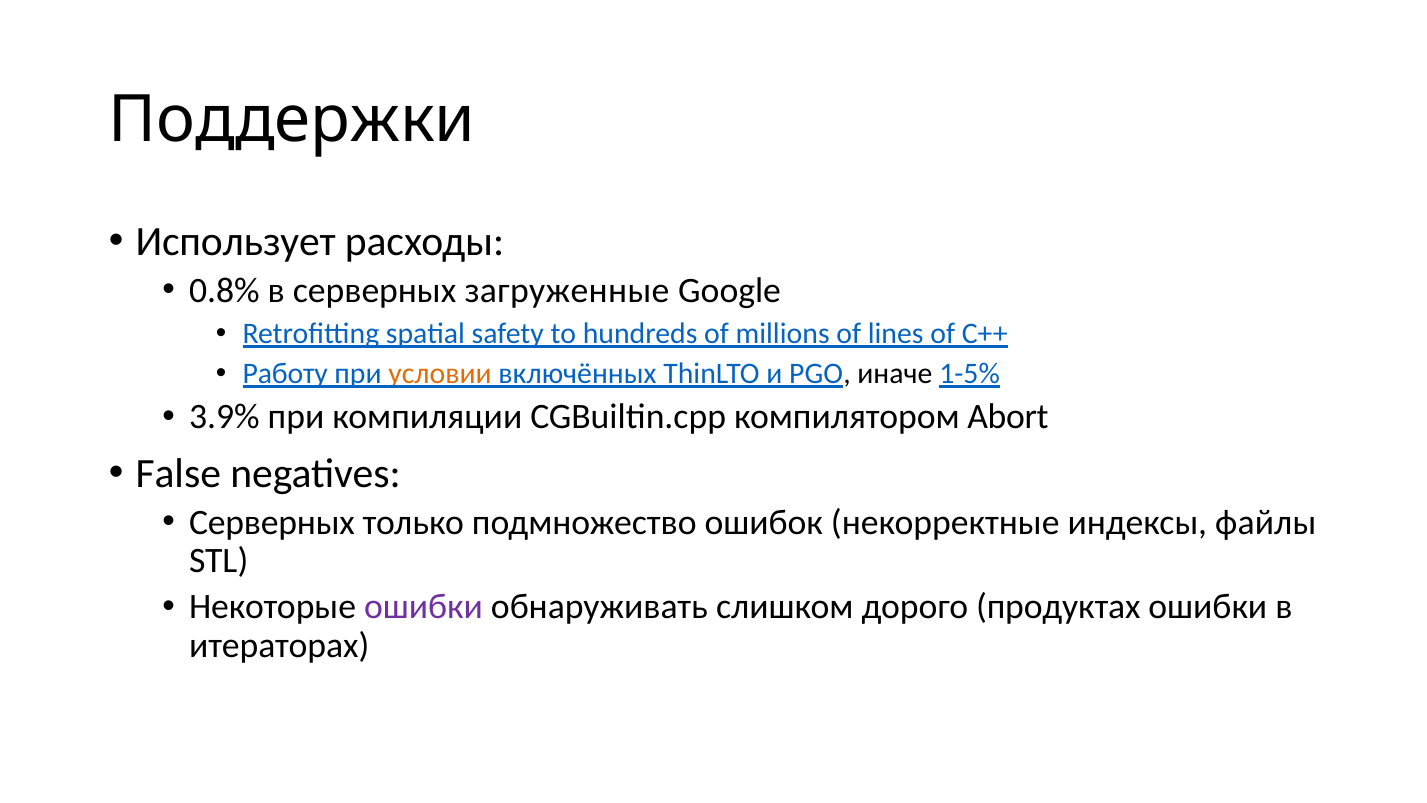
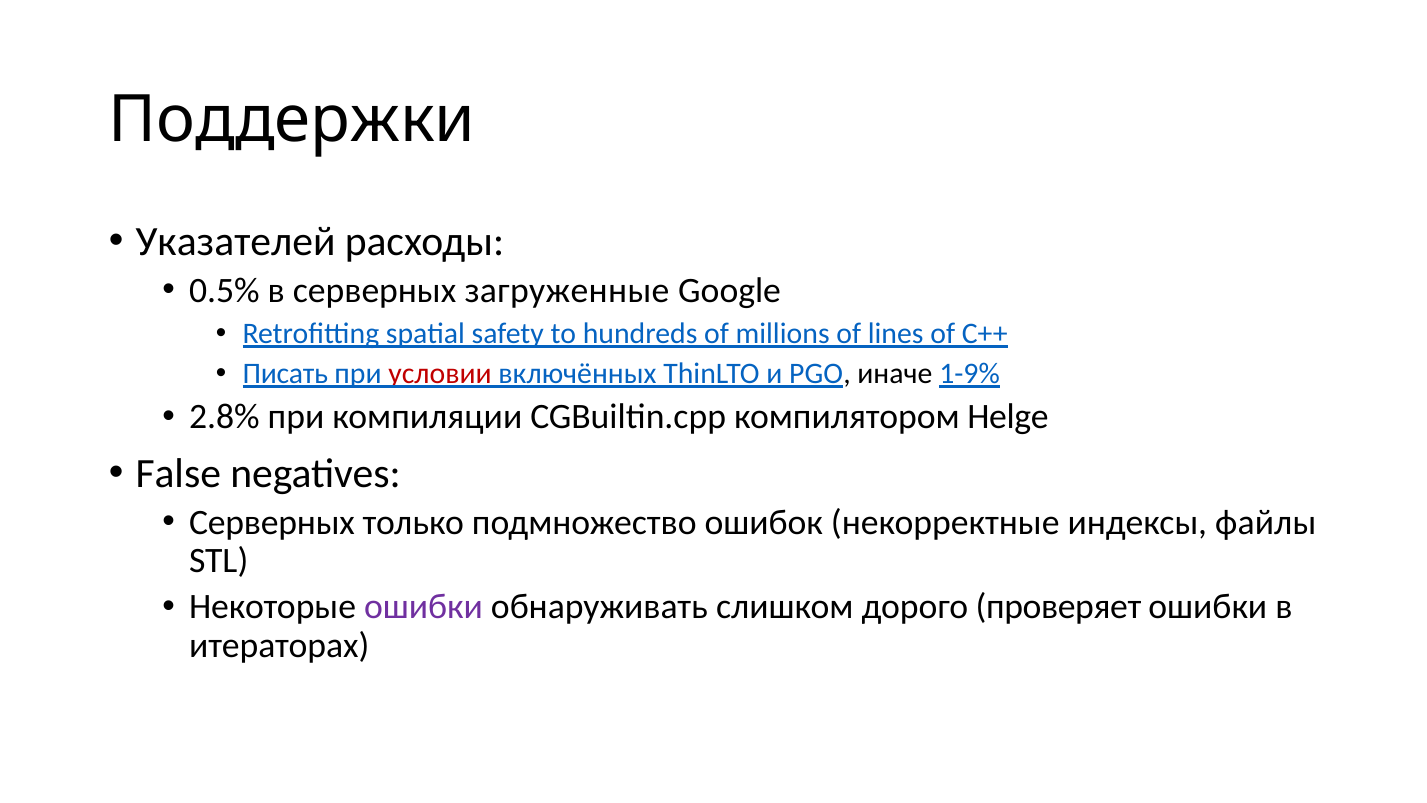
Использует: Использует -> Указателей
0.8%: 0.8% -> 0.5%
Работу: Работу -> Писать
условии colour: orange -> red
1-5%: 1-5% -> 1-9%
3.9%: 3.9% -> 2.8%
Abort: Abort -> Helge
продуктах: продуктах -> проверяет
